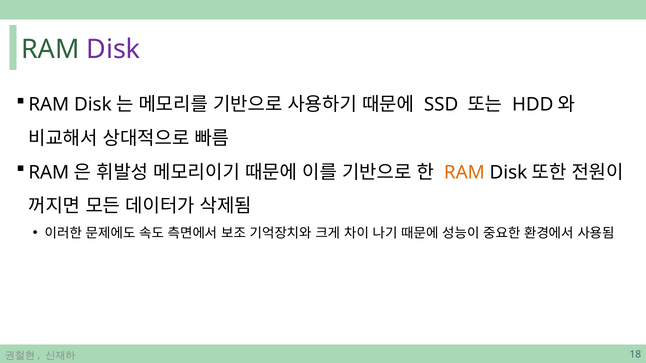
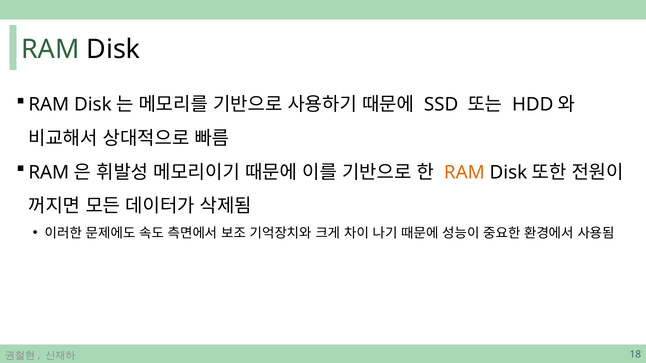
Disk at (113, 49) colour: purple -> black
